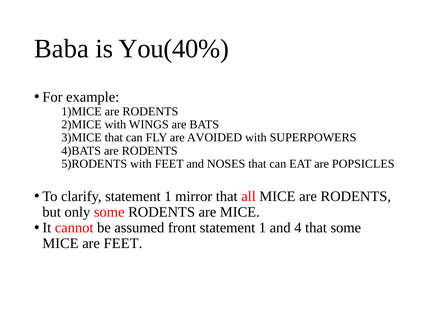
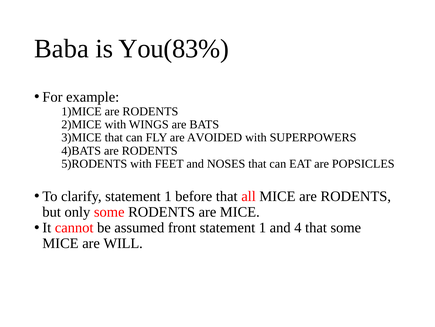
You(40%: You(40% -> You(83%
mirror: mirror -> before
are FEET: FEET -> WILL
